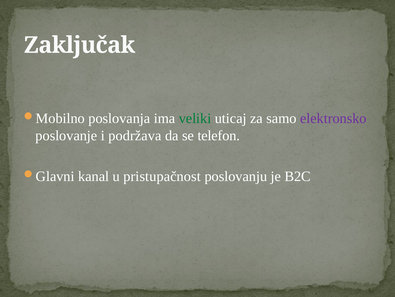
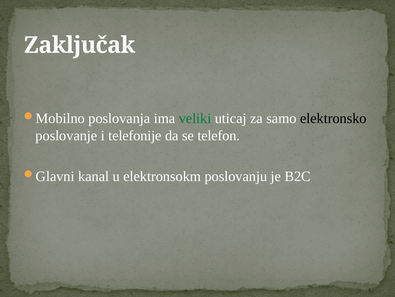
elektronsko colour: purple -> black
podržava: podržava -> telefonije
pristupačnost: pristupačnost -> elektronsokm
